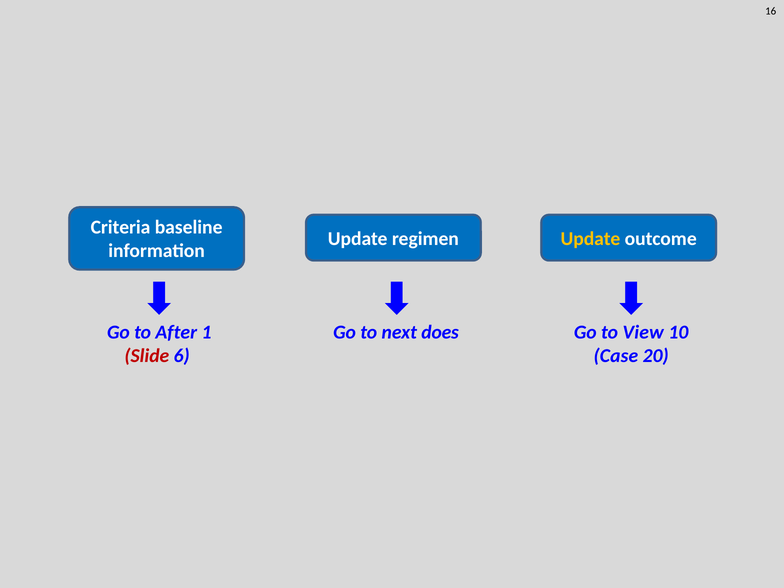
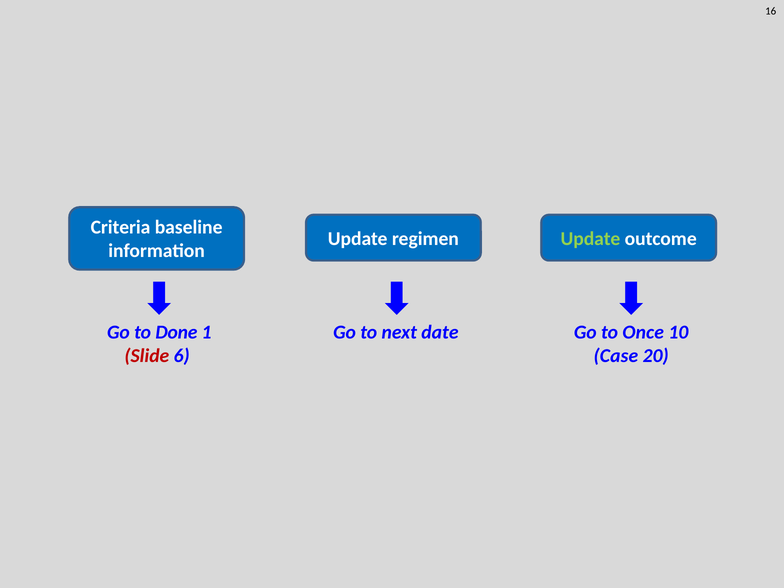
Update at (590, 239) colour: yellow -> light green
After: After -> Done
does: does -> date
View: View -> Once
